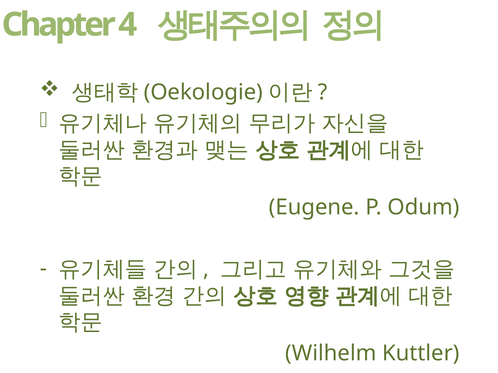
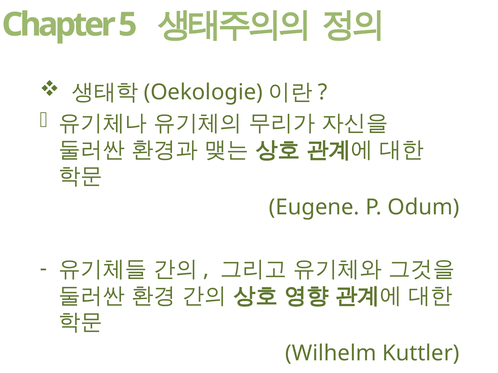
4: 4 -> 5
